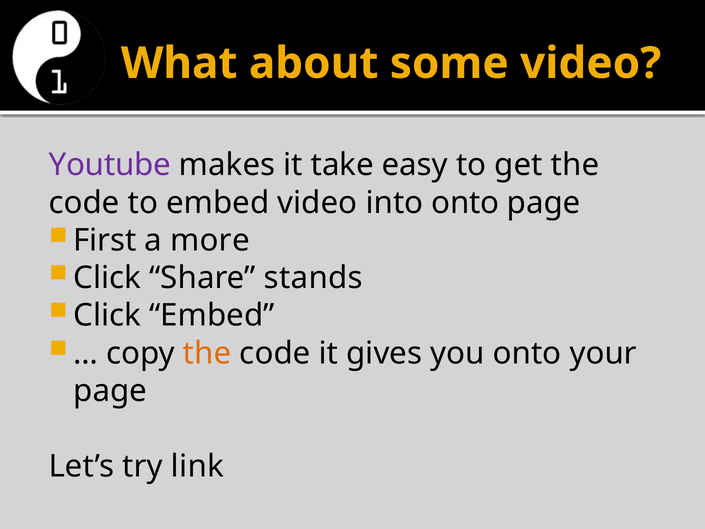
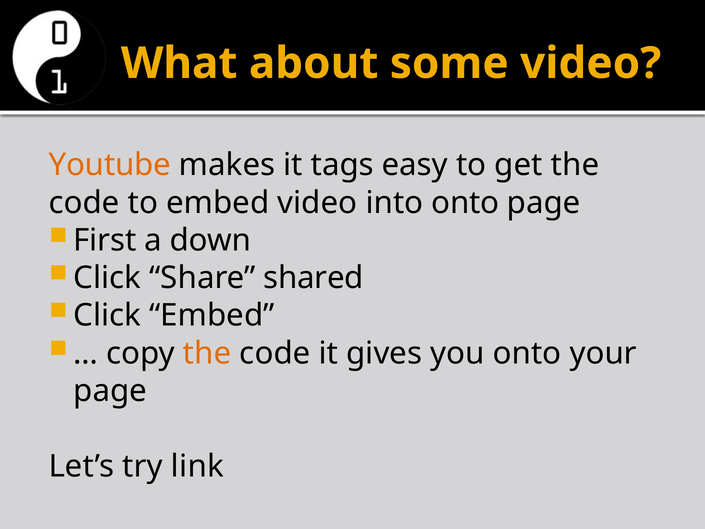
Youtube colour: purple -> orange
take: take -> tags
more: more -> down
stands: stands -> shared
